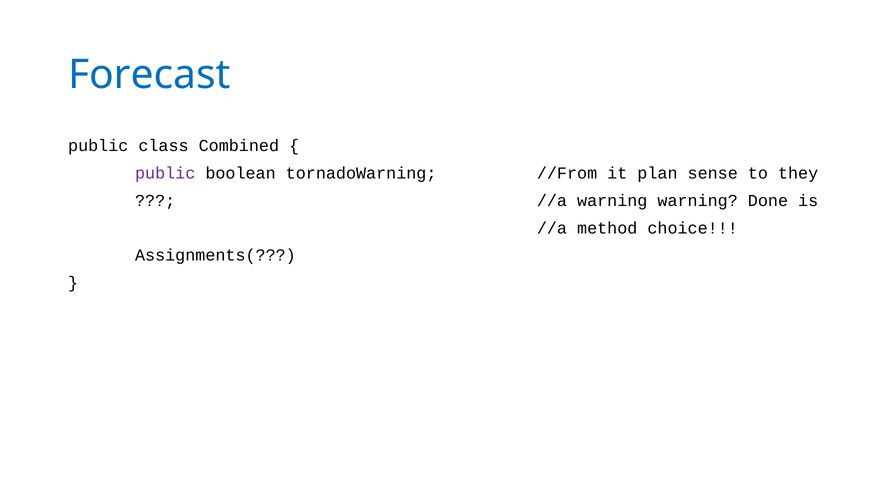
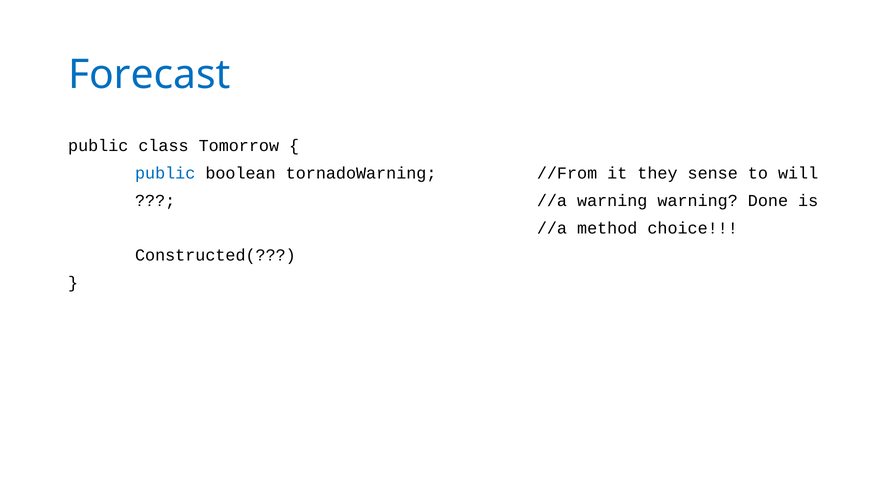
Combined: Combined -> Tomorrow
public at (165, 173) colour: purple -> blue
plan: plan -> they
they: they -> will
Assignments(: Assignments( -> Constructed(
